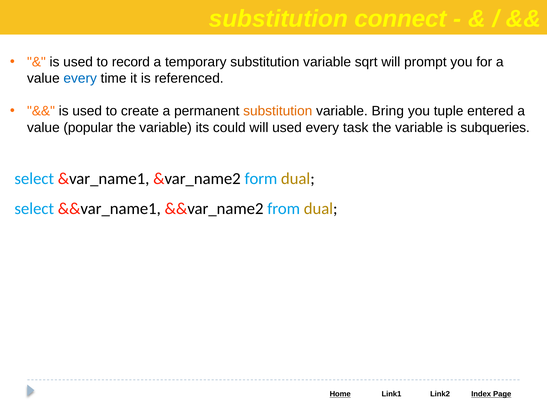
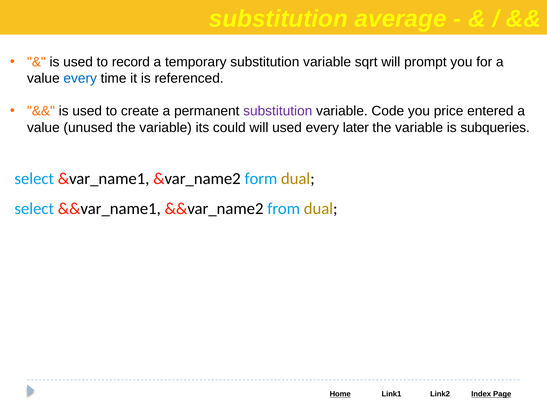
connect: connect -> average
substitution at (278, 111) colour: orange -> purple
Bring: Bring -> Code
tuple: tuple -> price
popular: popular -> unused
task: task -> later
